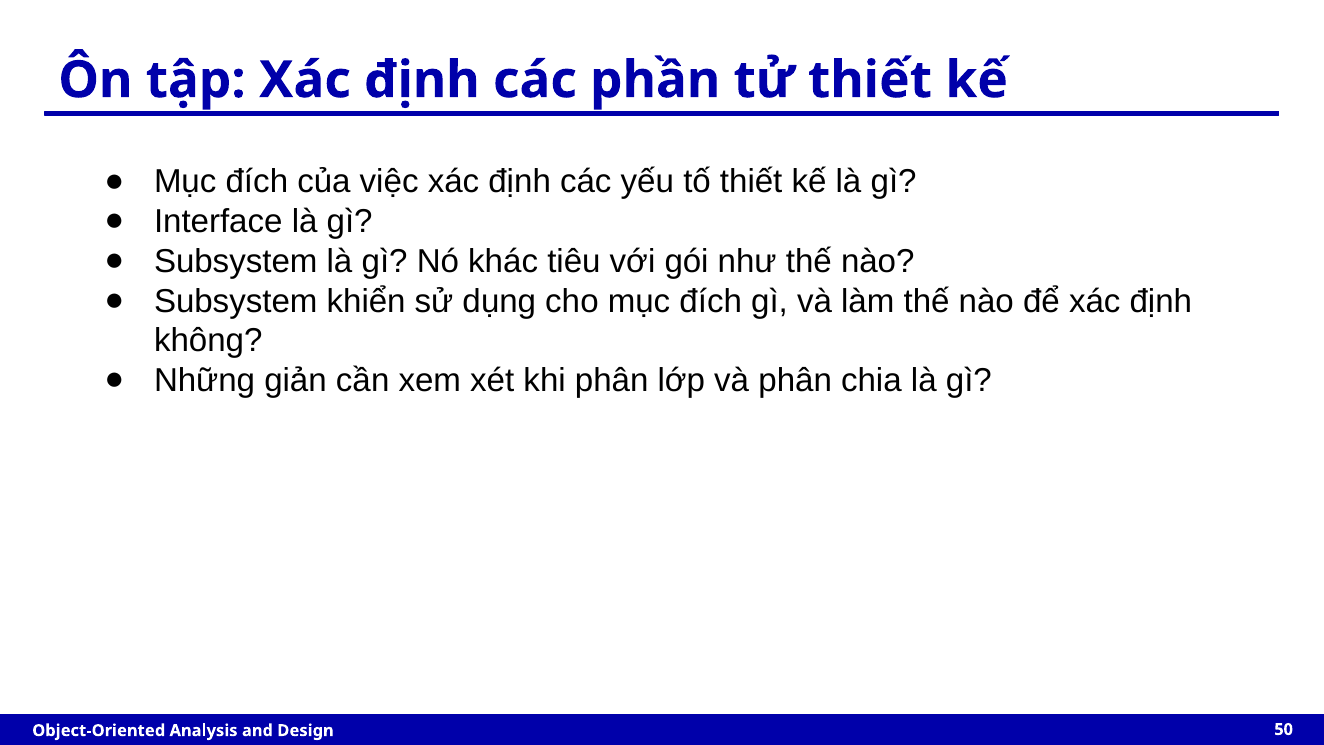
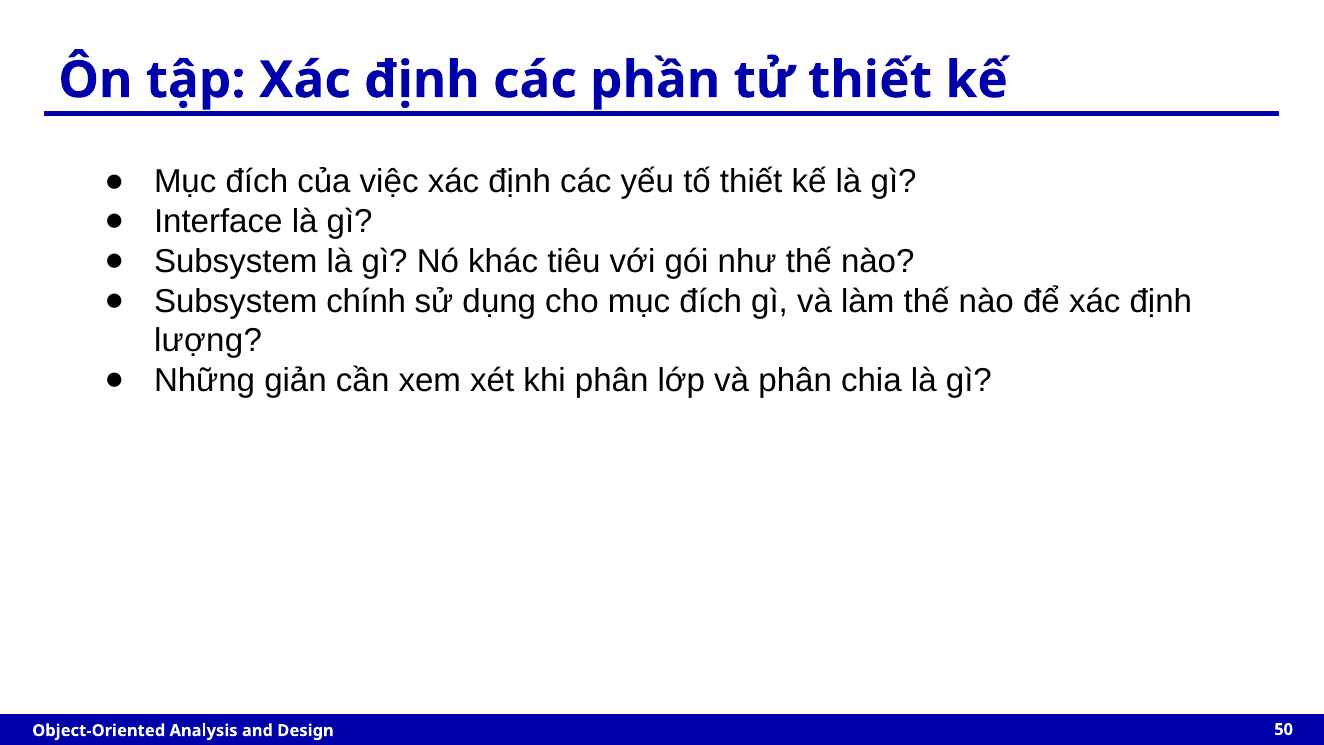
khiển: khiển -> chính
không: không -> lượng
